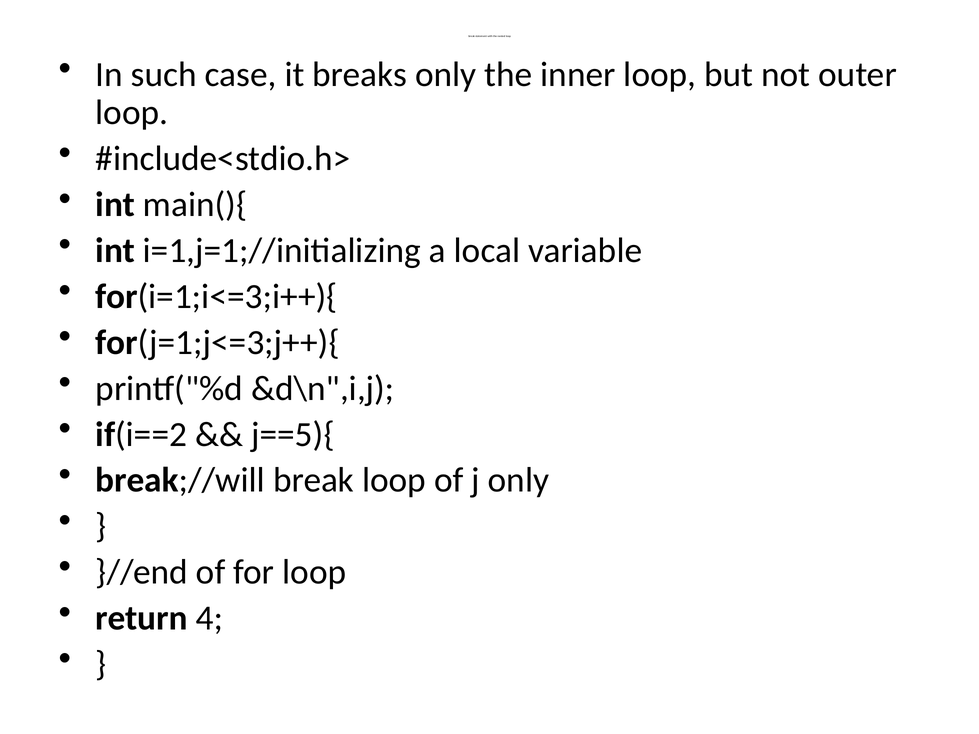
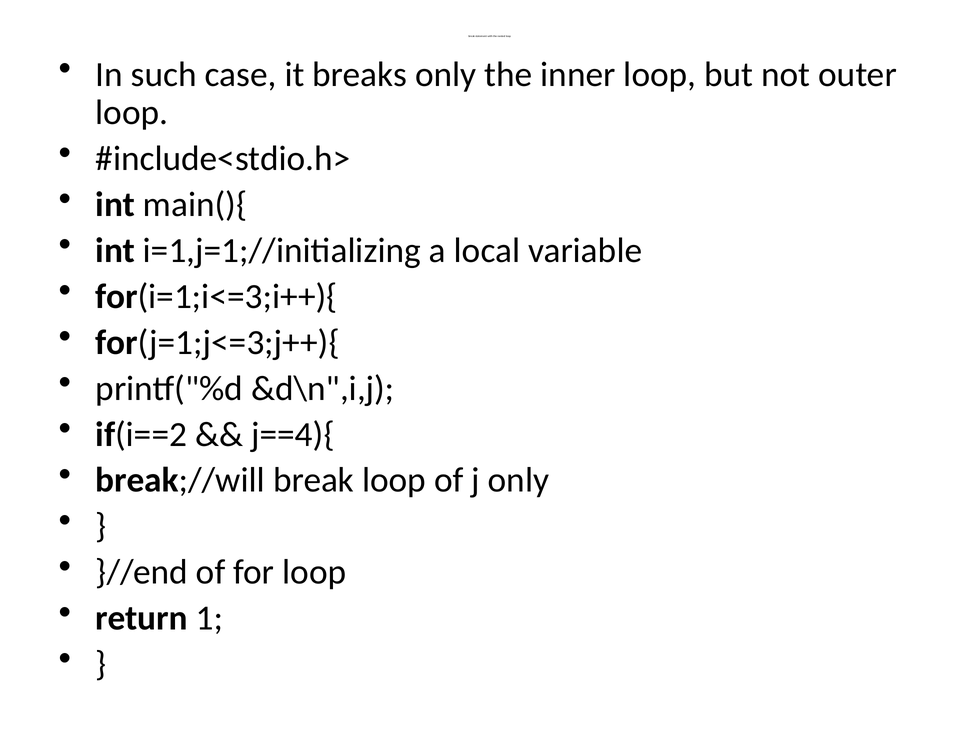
j==5){: j==5){ -> j==4){
4: 4 -> 1
